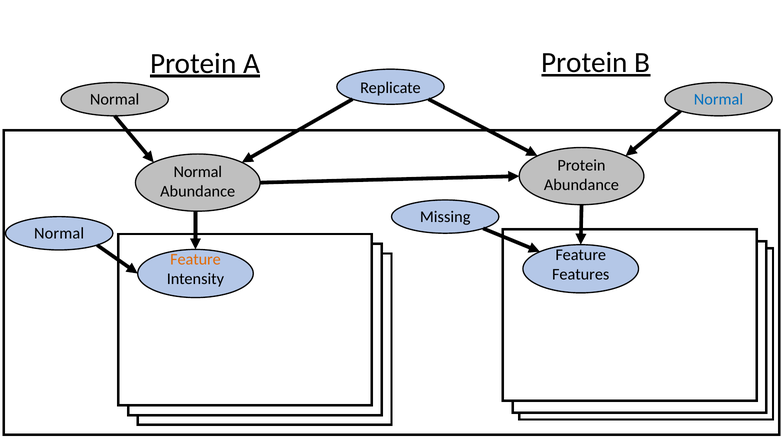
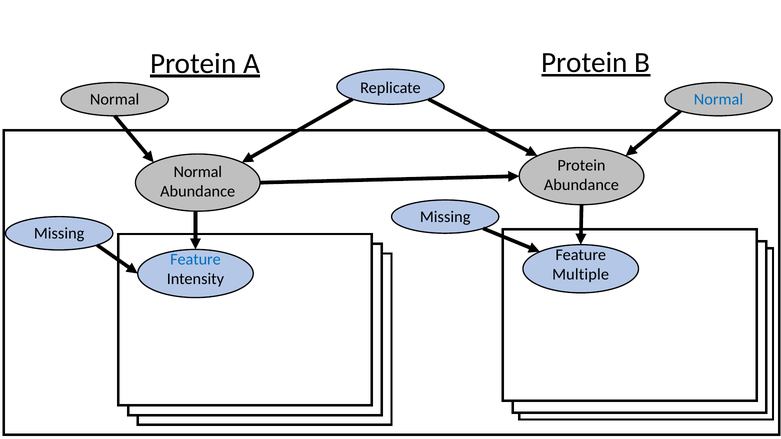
Normal at (59, 234): Normal -> Missing
Feature at (195, 260) colour: orange -> blue
Features: Features -> Multiple
